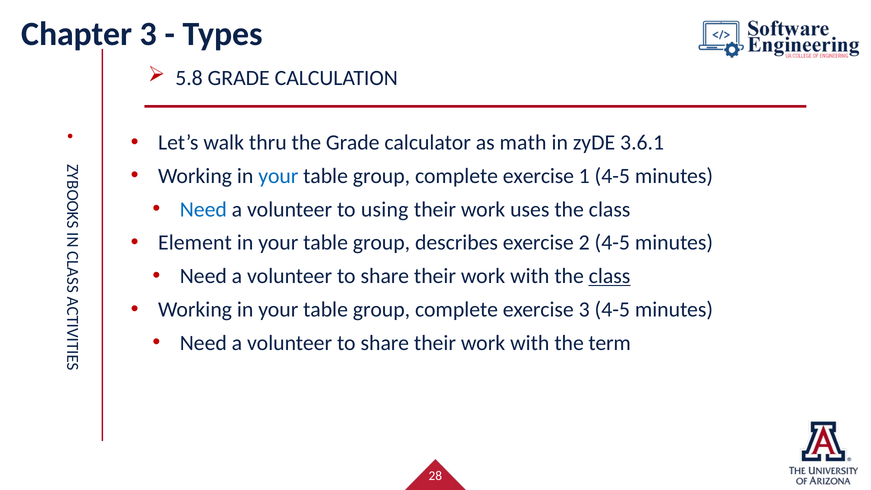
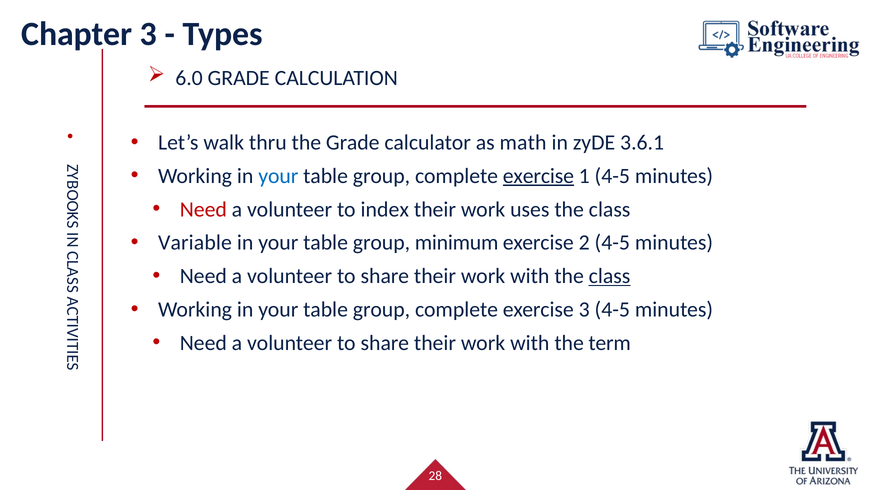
5.8: 5.8 -> 6.0
exercise at (538, 176) underline: none -> present
Need at (203, 209) colour: blue -> red
using: using -> index
Element: Element -> Variable
describes: describes -> minimum
